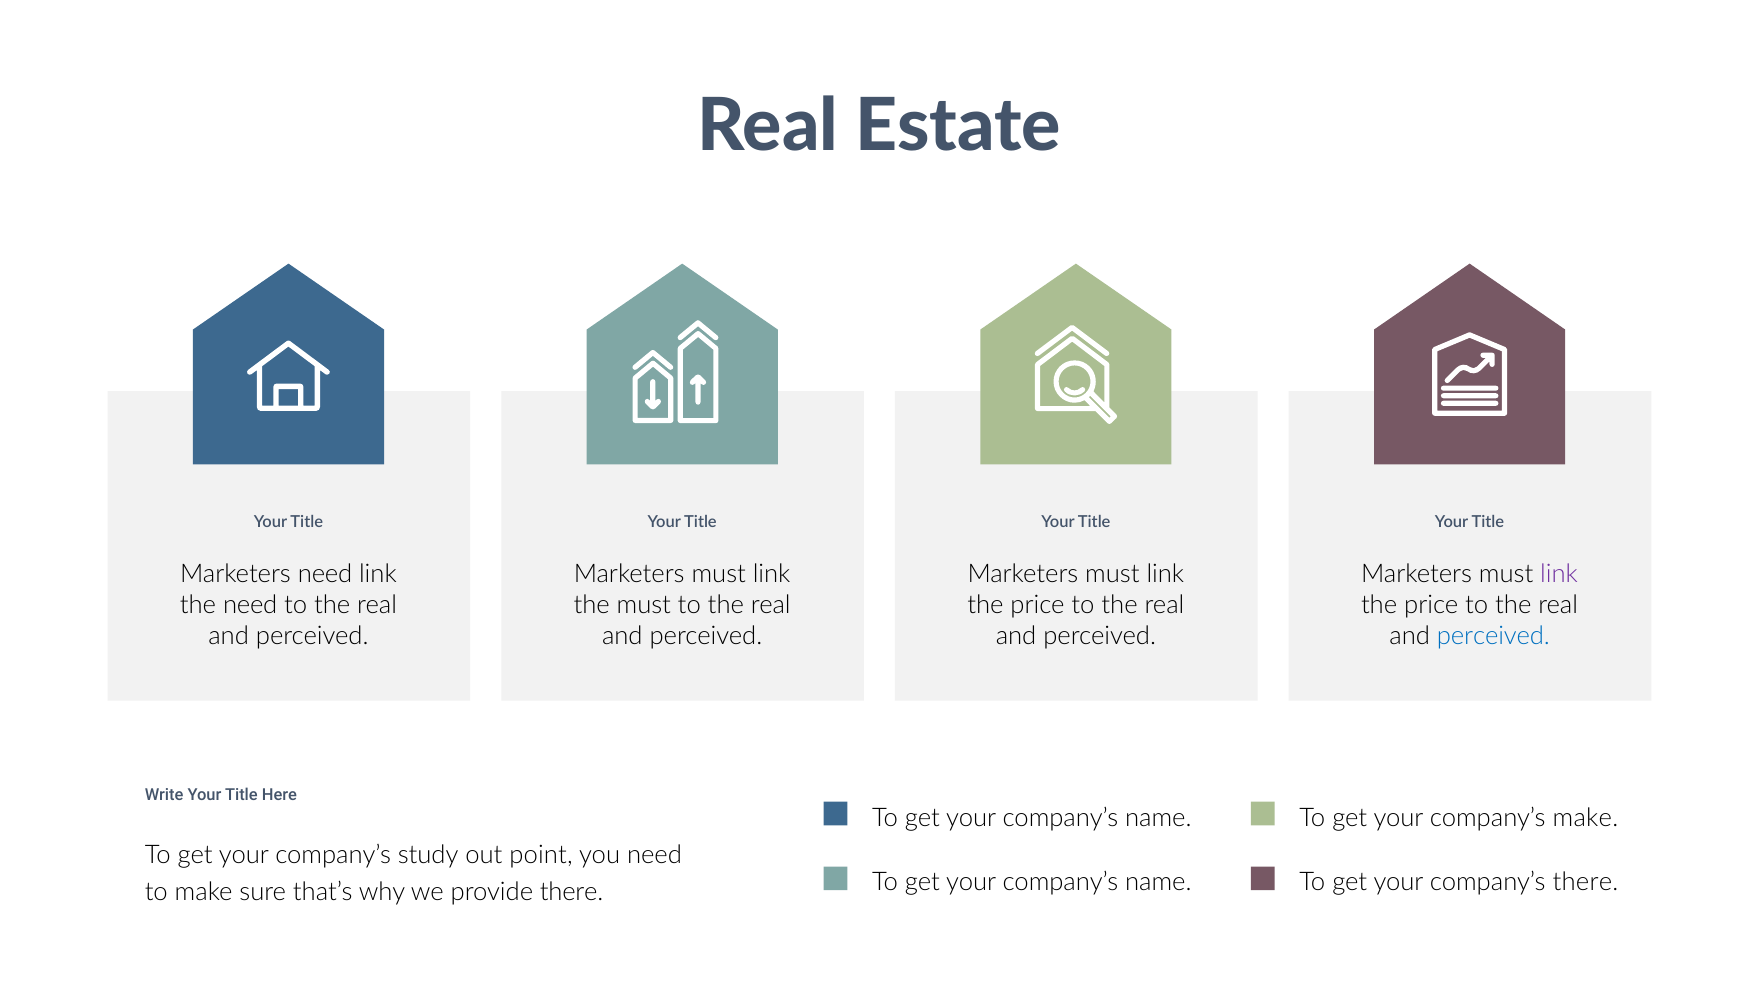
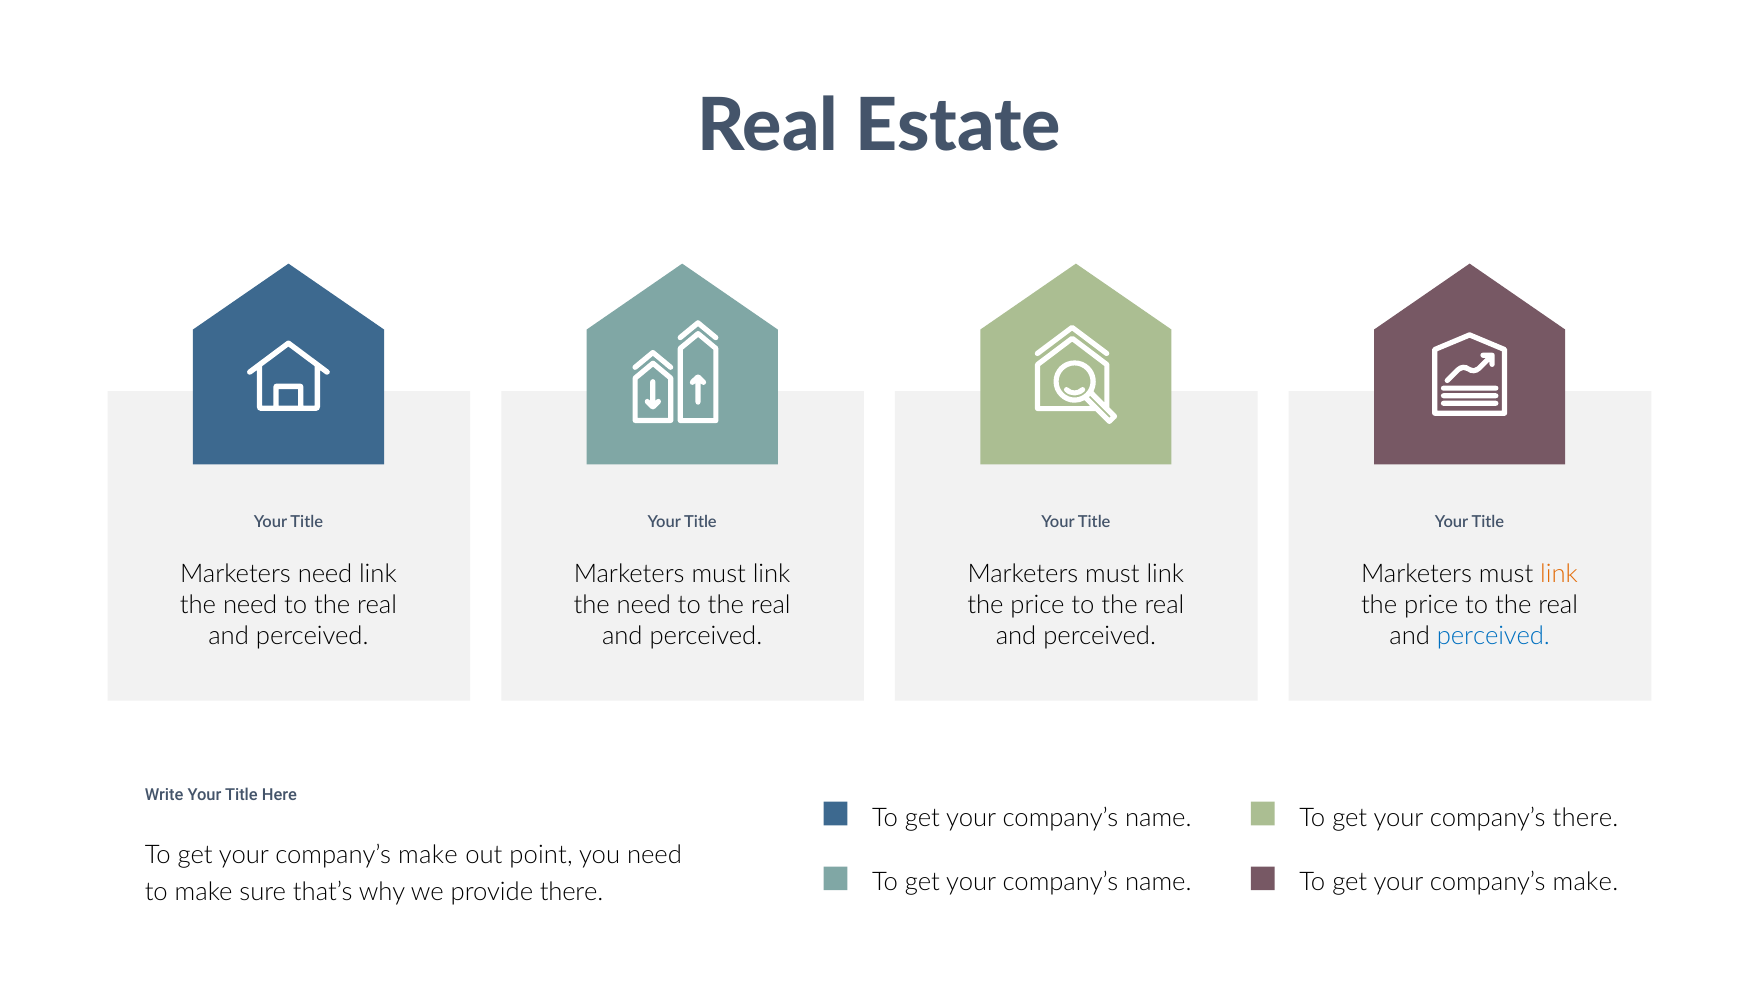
link at (1559, 575) colour: purple -> orange
must at (644, 606): must -> need
company’s make: make -> there
study at (428, 855): study -> make
there at (1585, 883): there -> make
